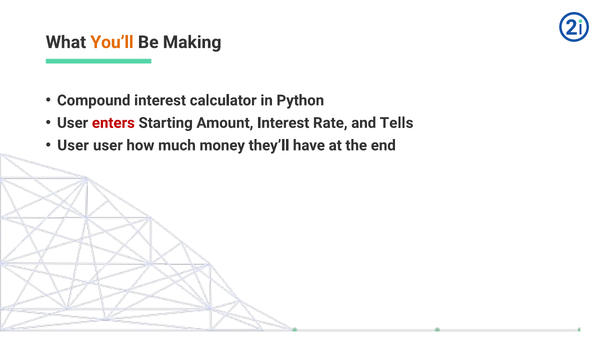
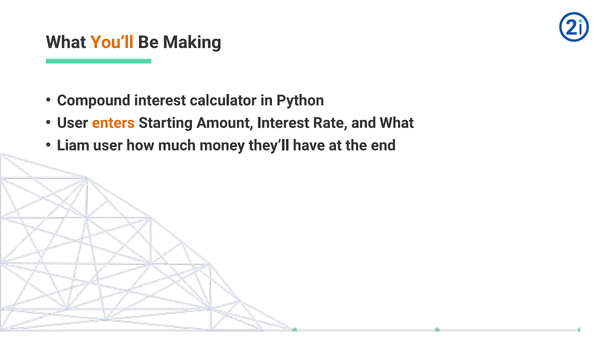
enters colour: red -> orange
and Tells: Tells -> What
User at (73, 145): User -> Liam
